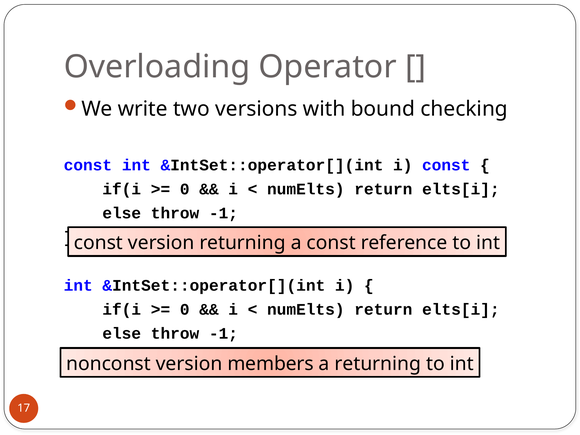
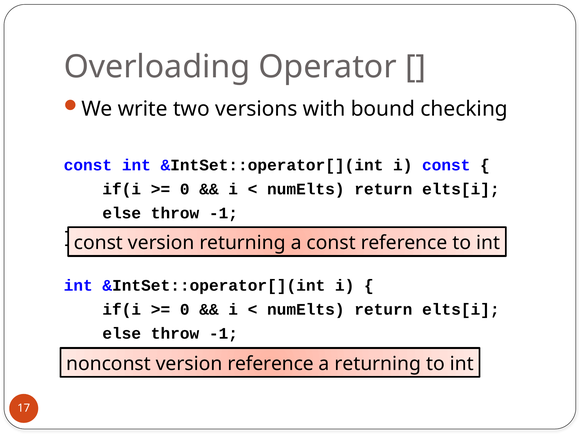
version members: members -> reference
